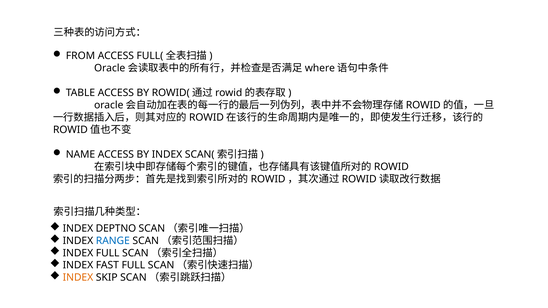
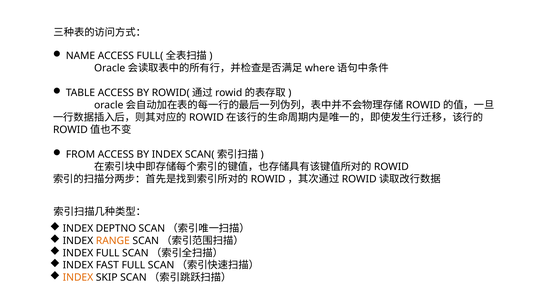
FROM: FROM -> NAME
NAME: NAME -> FROM
RANGE colour: blue -> orange
